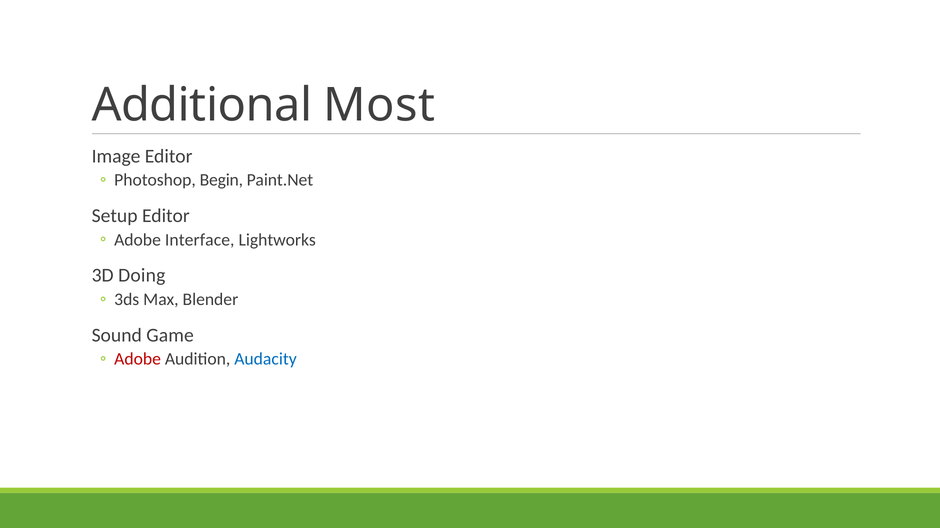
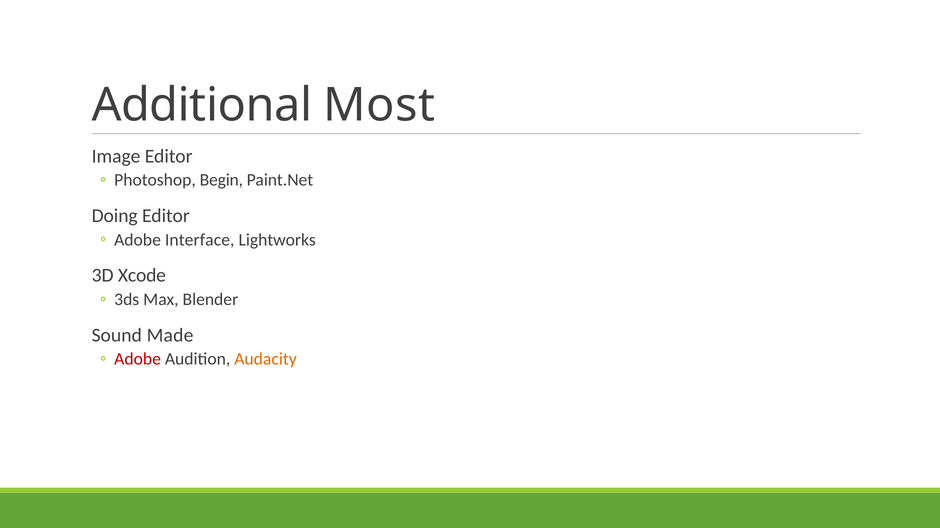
Setup: Setup -> Doing
Doing: Doing -> Xcode
Game: Game -> Made
Audacity colour: blue -> orange
